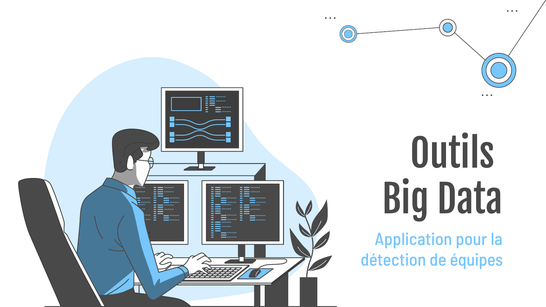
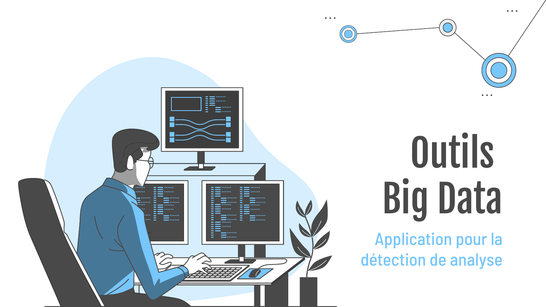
équipes: équipes -> analyse
